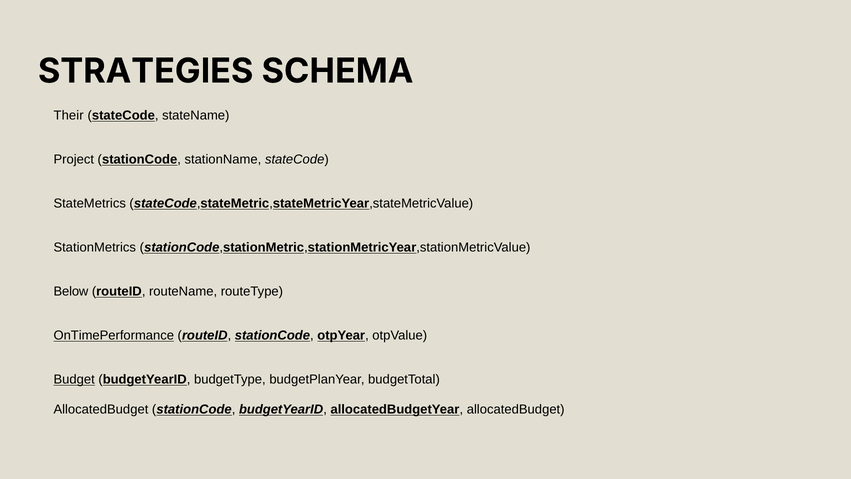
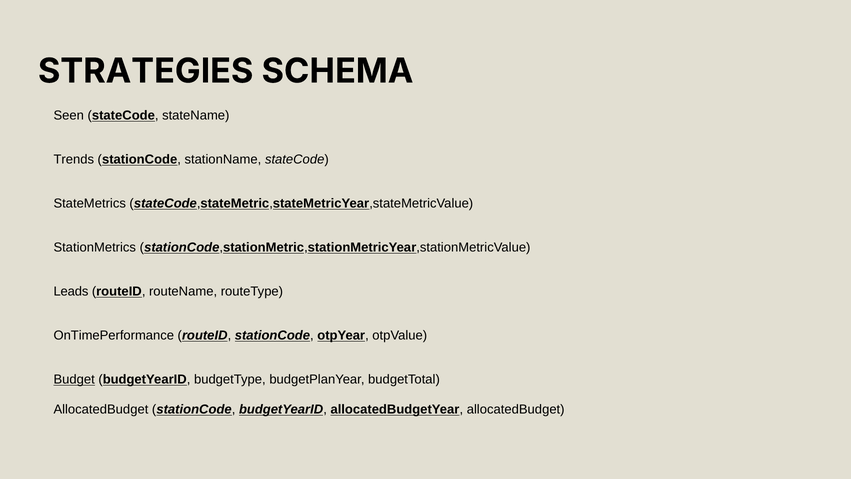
Their: Their -> Seen
Project: Project -> Trends
Below: Below -> Leads
OnTimePerformance underline: present -> none
